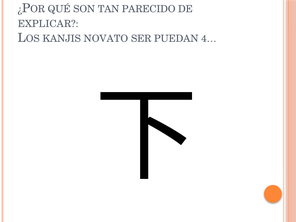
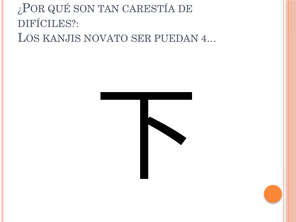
PARECIDO: PARECIDO -> CARESTÍA
EXPLICAR: EXPLICAR -> DIFÍCILES
